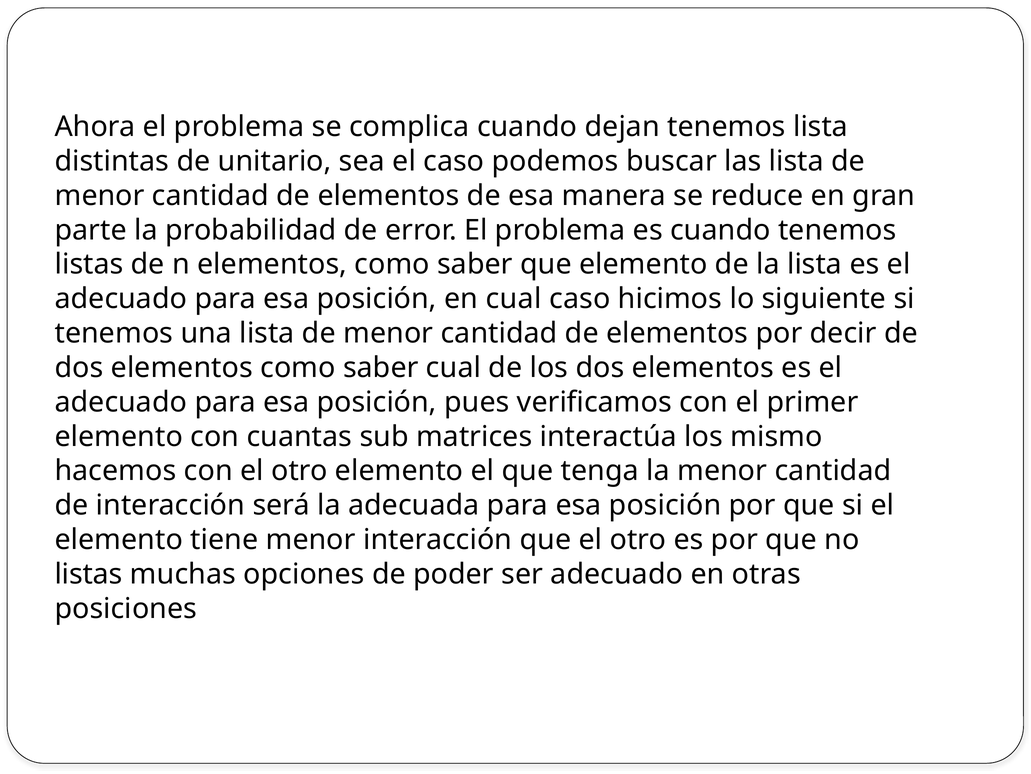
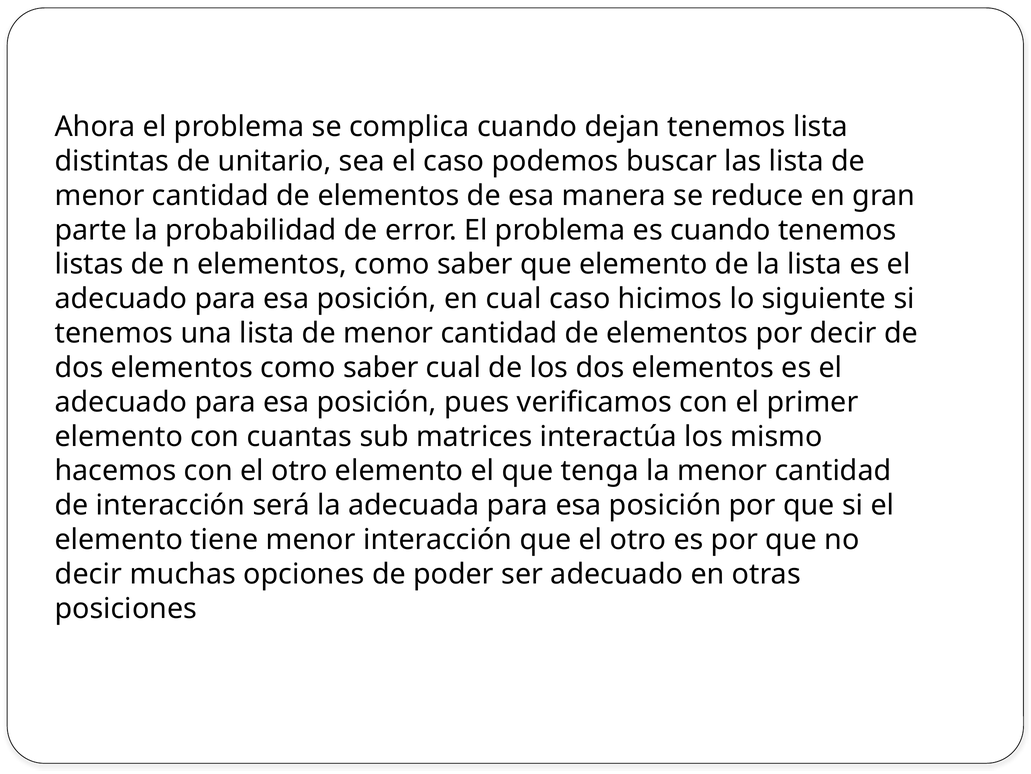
listas at (89, 574): listas -> decir
